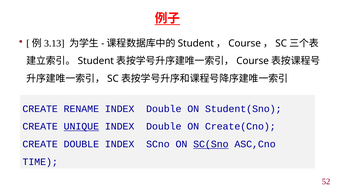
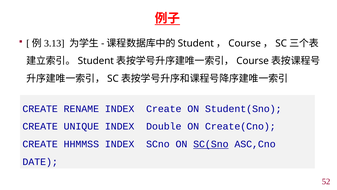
Double at (164, 109): Double -> Create
UNIQUE underline: present -> none
CREATE DOUBLE: DOUBLE -> HHMMSS
TIME: TIME -> DATE
